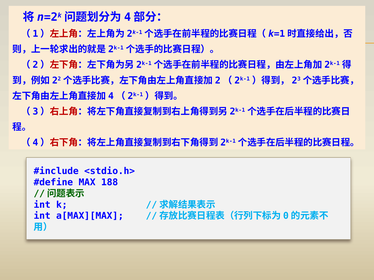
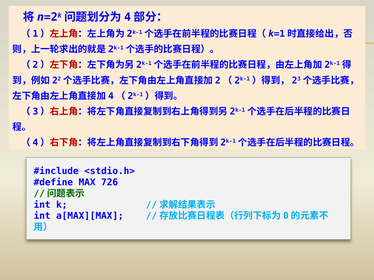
188: 188 -> 726
